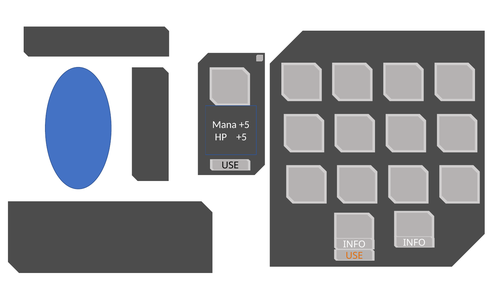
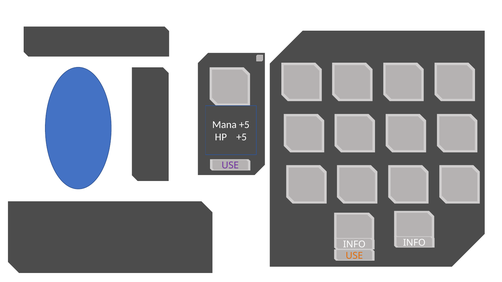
USE at (230, 166) colour: black -> purple
